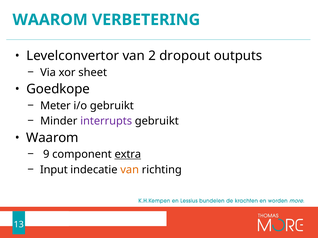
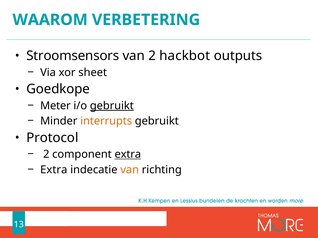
Levelconvertor: Levelconvertor -> Stroomsensors
dropout: dropout -> hackbot
gebruikt at (112, 106) underline: none -> present
interrupts colour: purple -> orange
Waarom at (52, 138): Waarom -> Protocol
9 at (46, 155): 9 -> 2
Input at (54, 170): Input -> Extra
